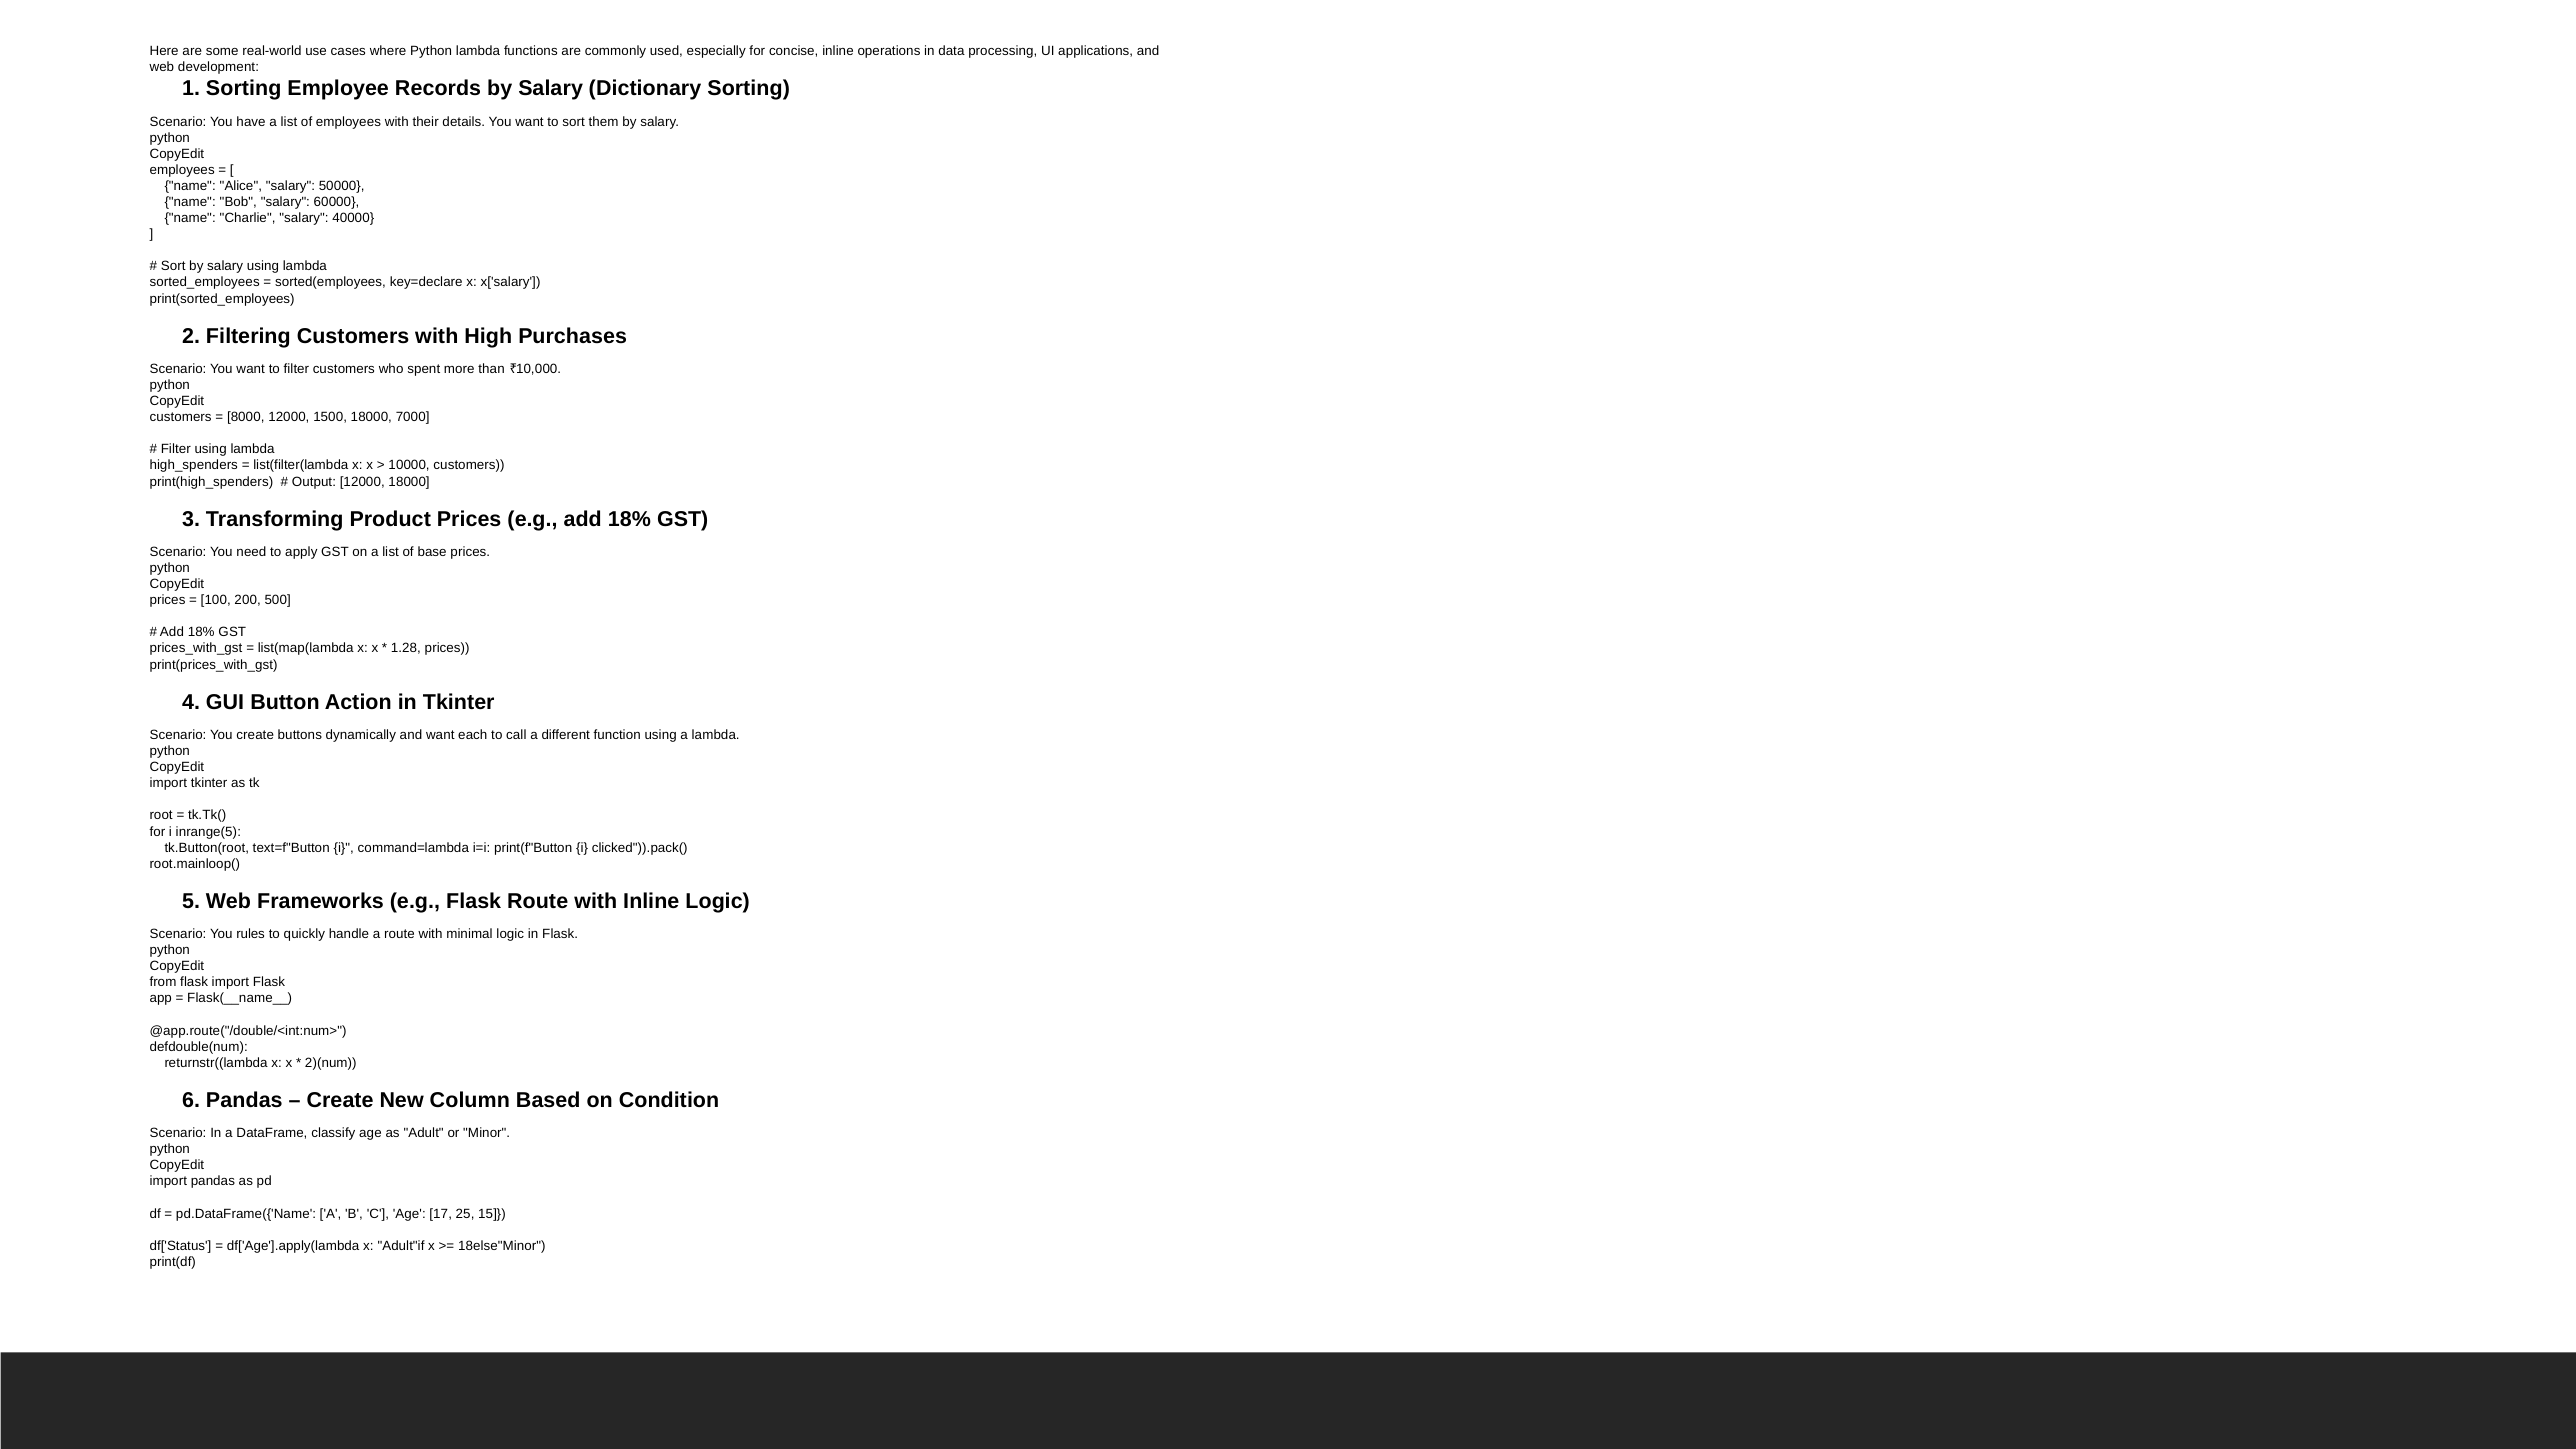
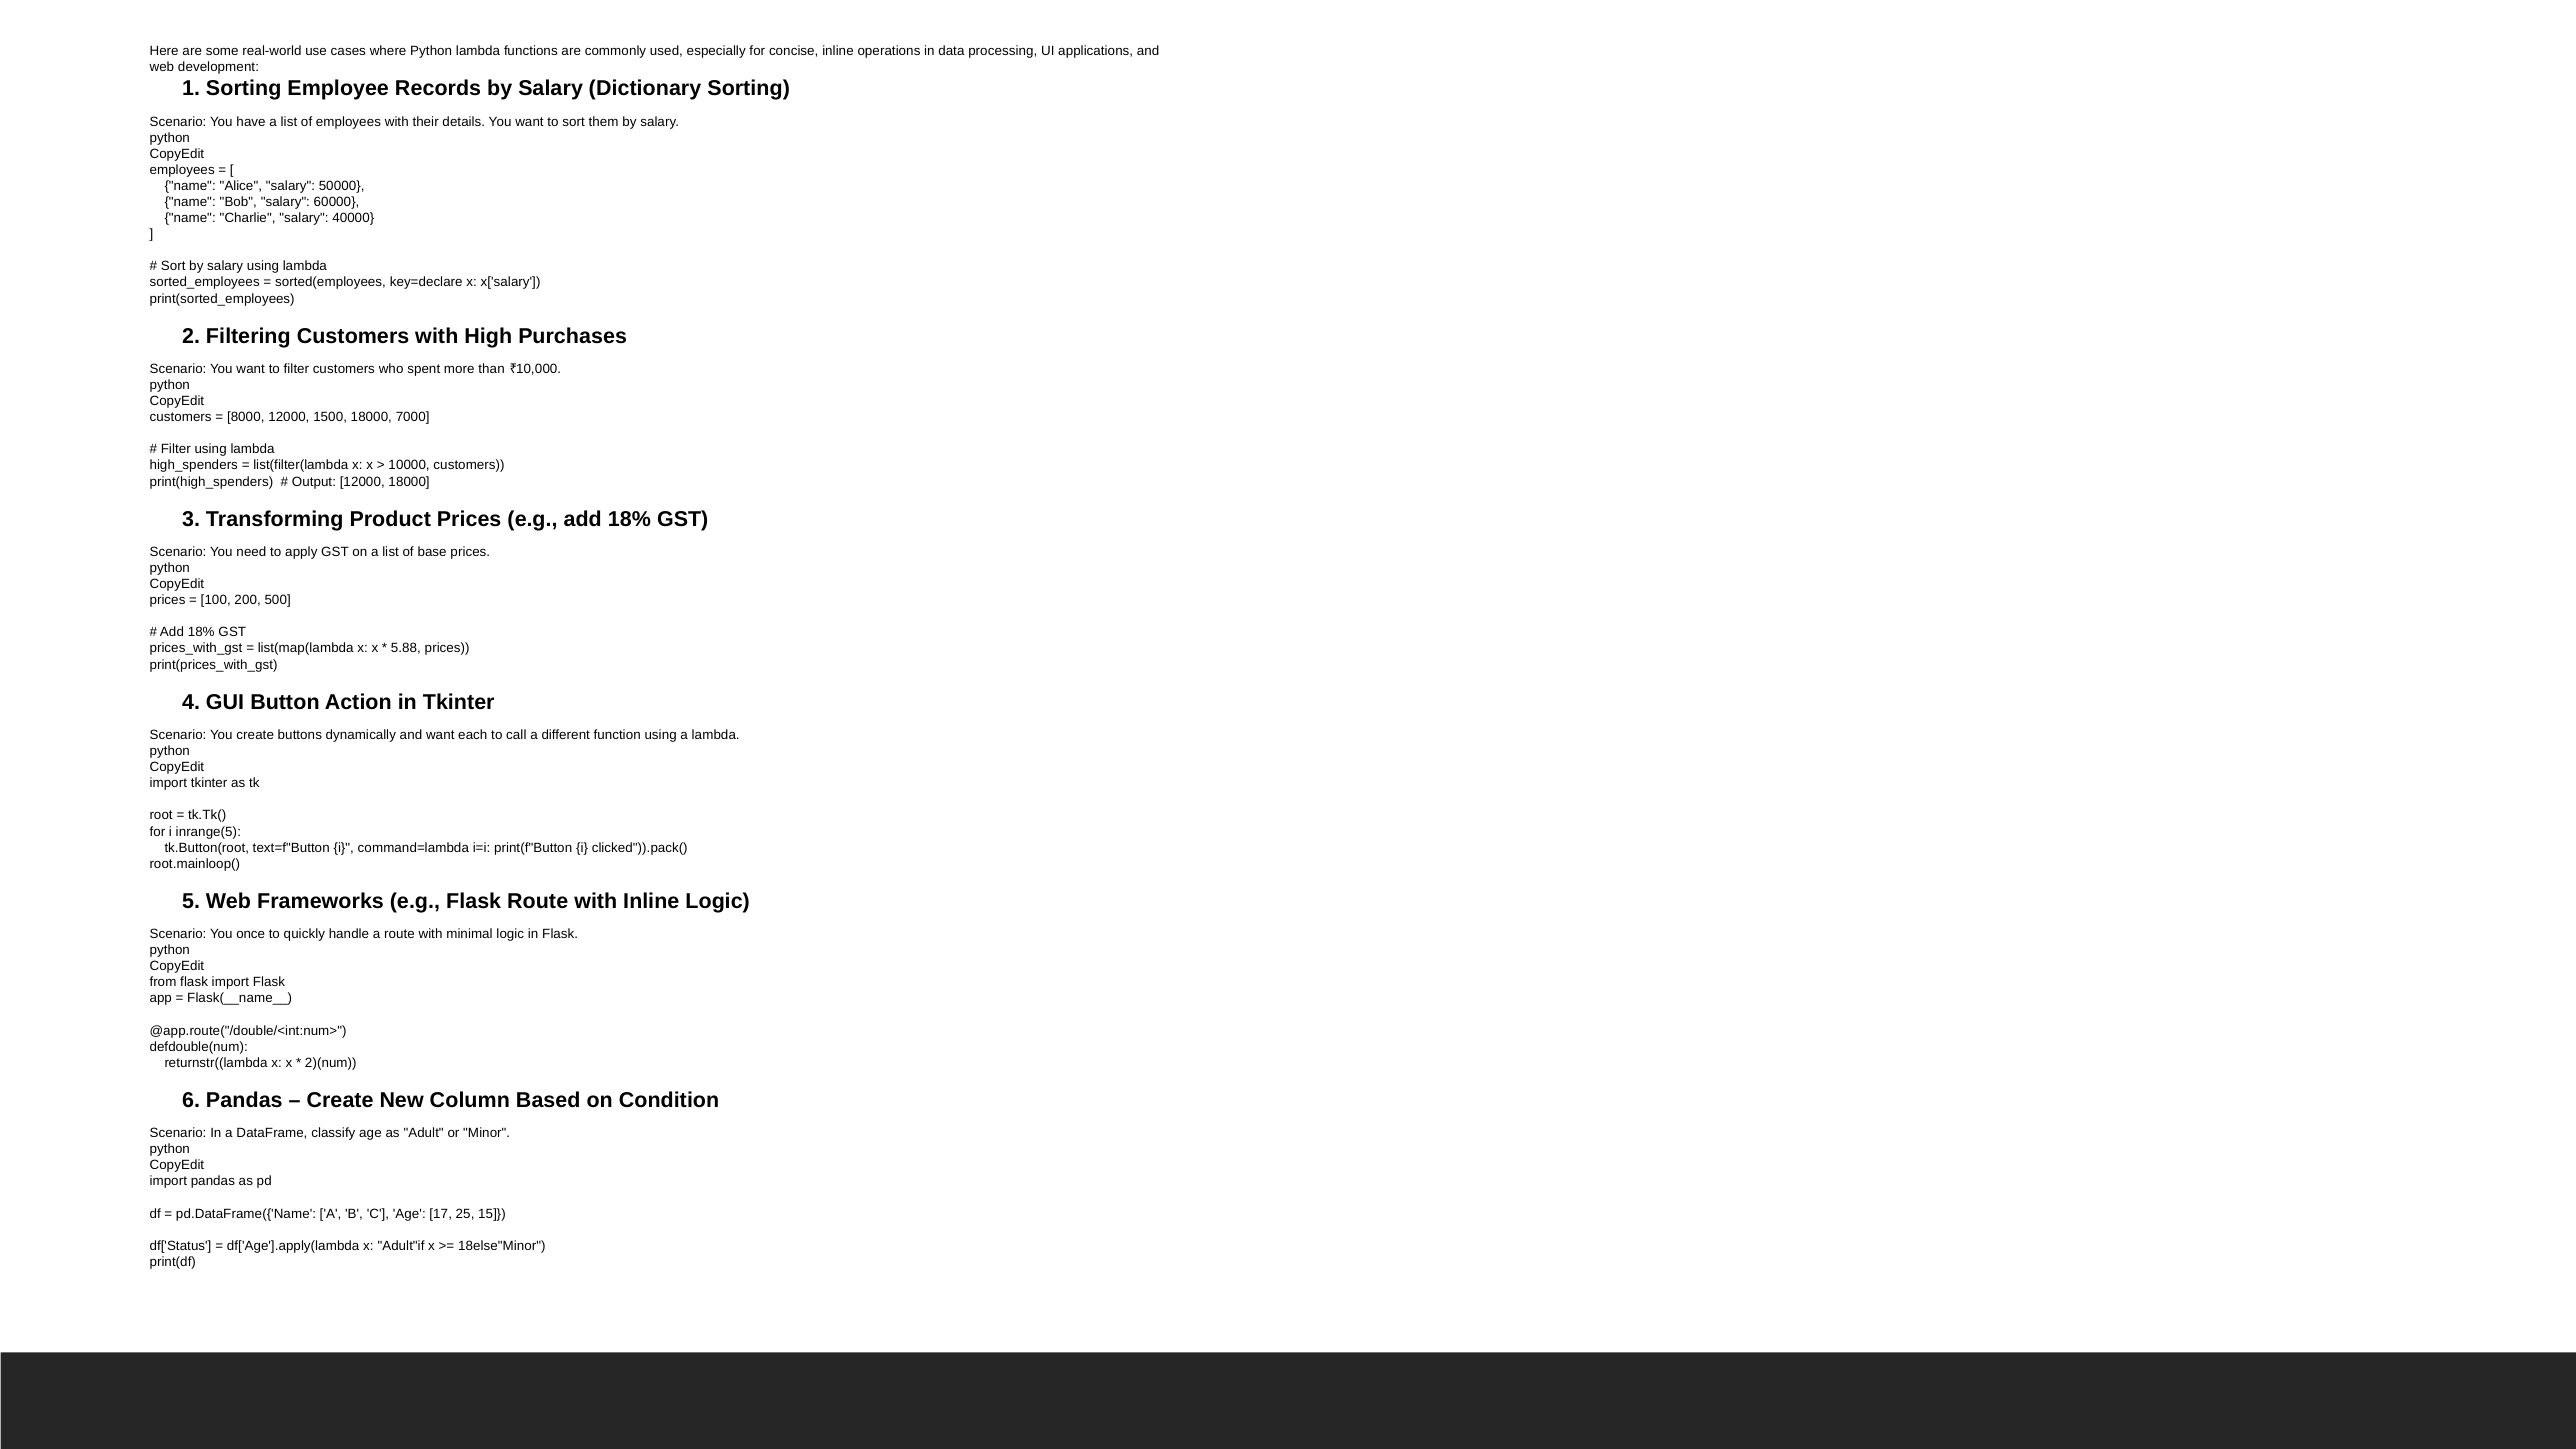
1.28: 1.28 -> 5.88
rules: rules -> once
